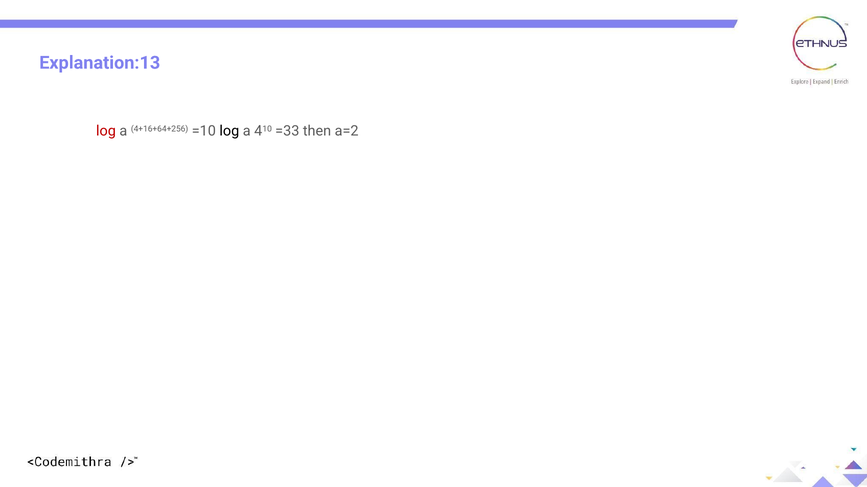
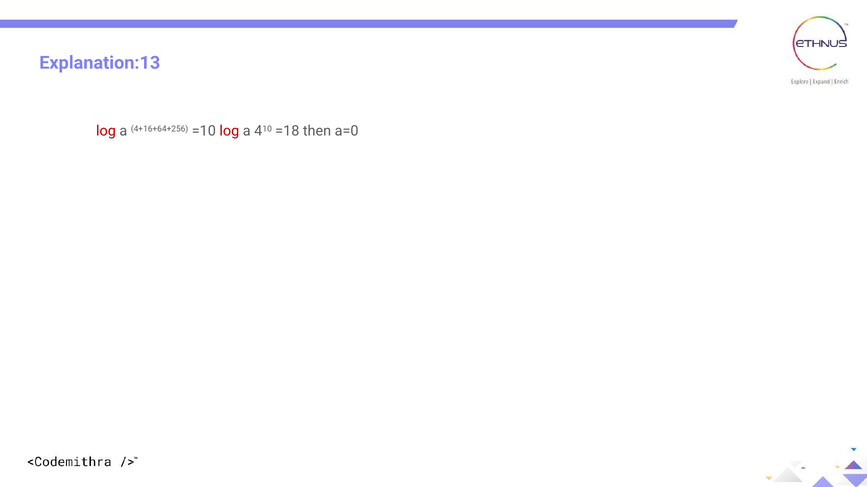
log at (229, 131) colour: black -> red
=33: =33 -> =18
a=2: a=2 -> a=0
